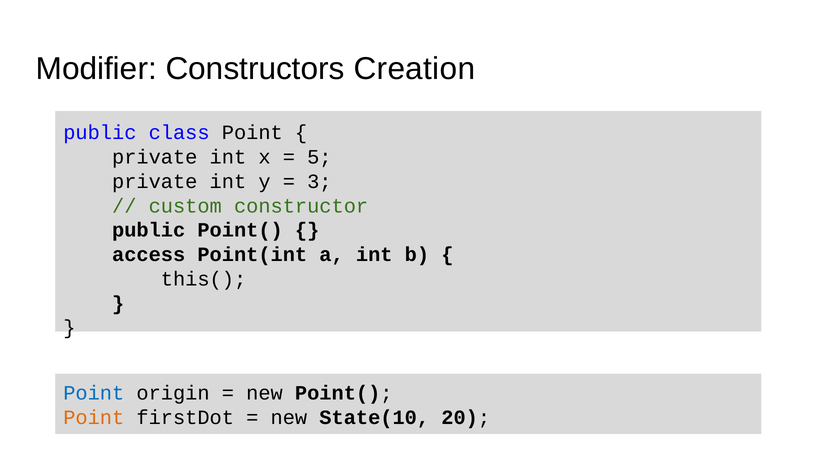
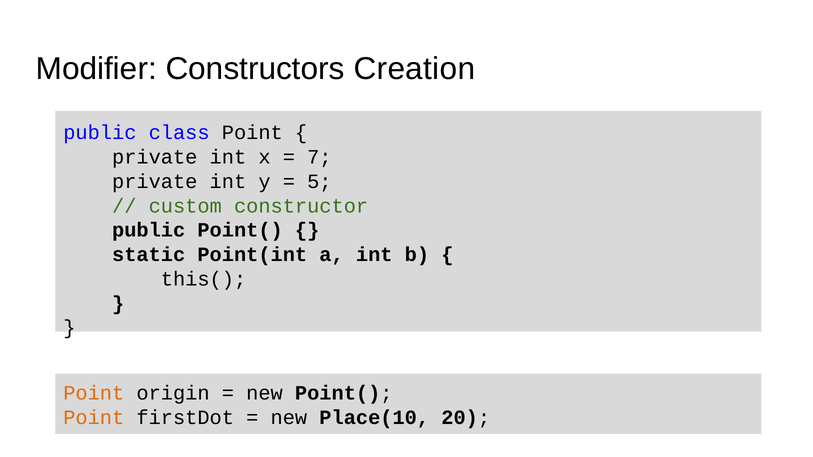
5: 5 -> 7
3: 3 -> 5
access: access -> static
Point at (94, 393) colour: blue -> orange
State(10: State(10 -> Place(10
